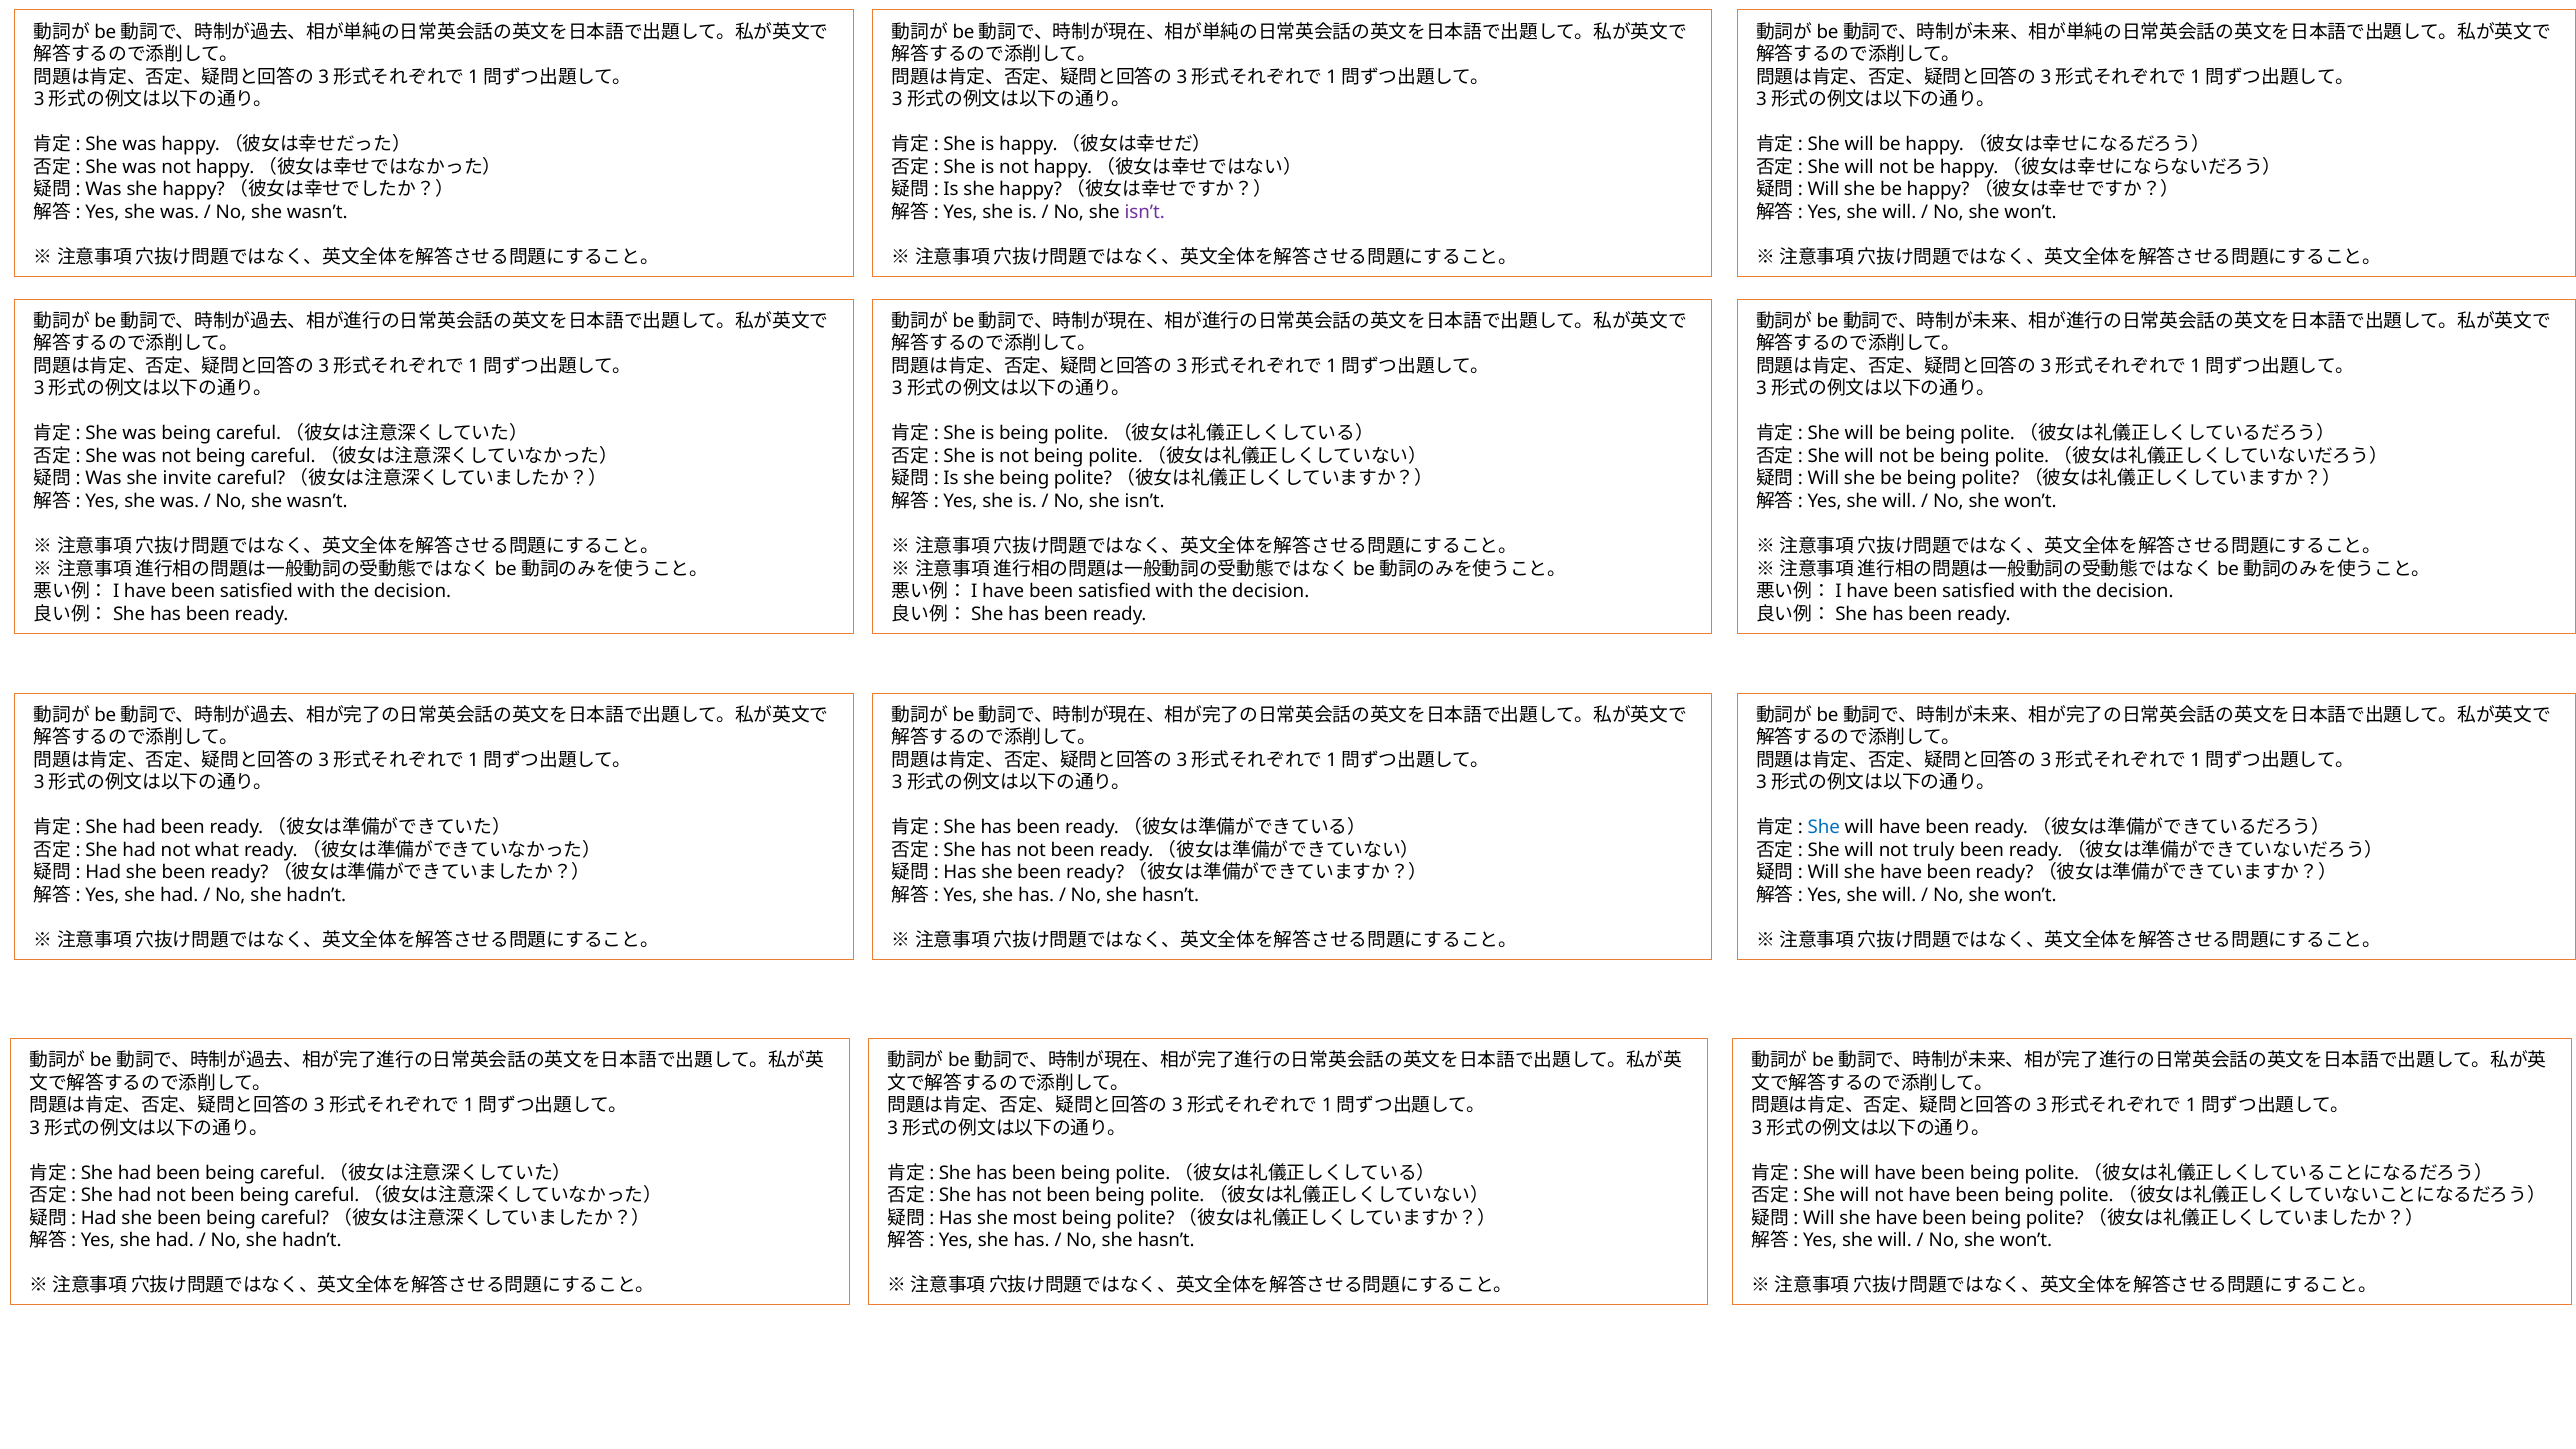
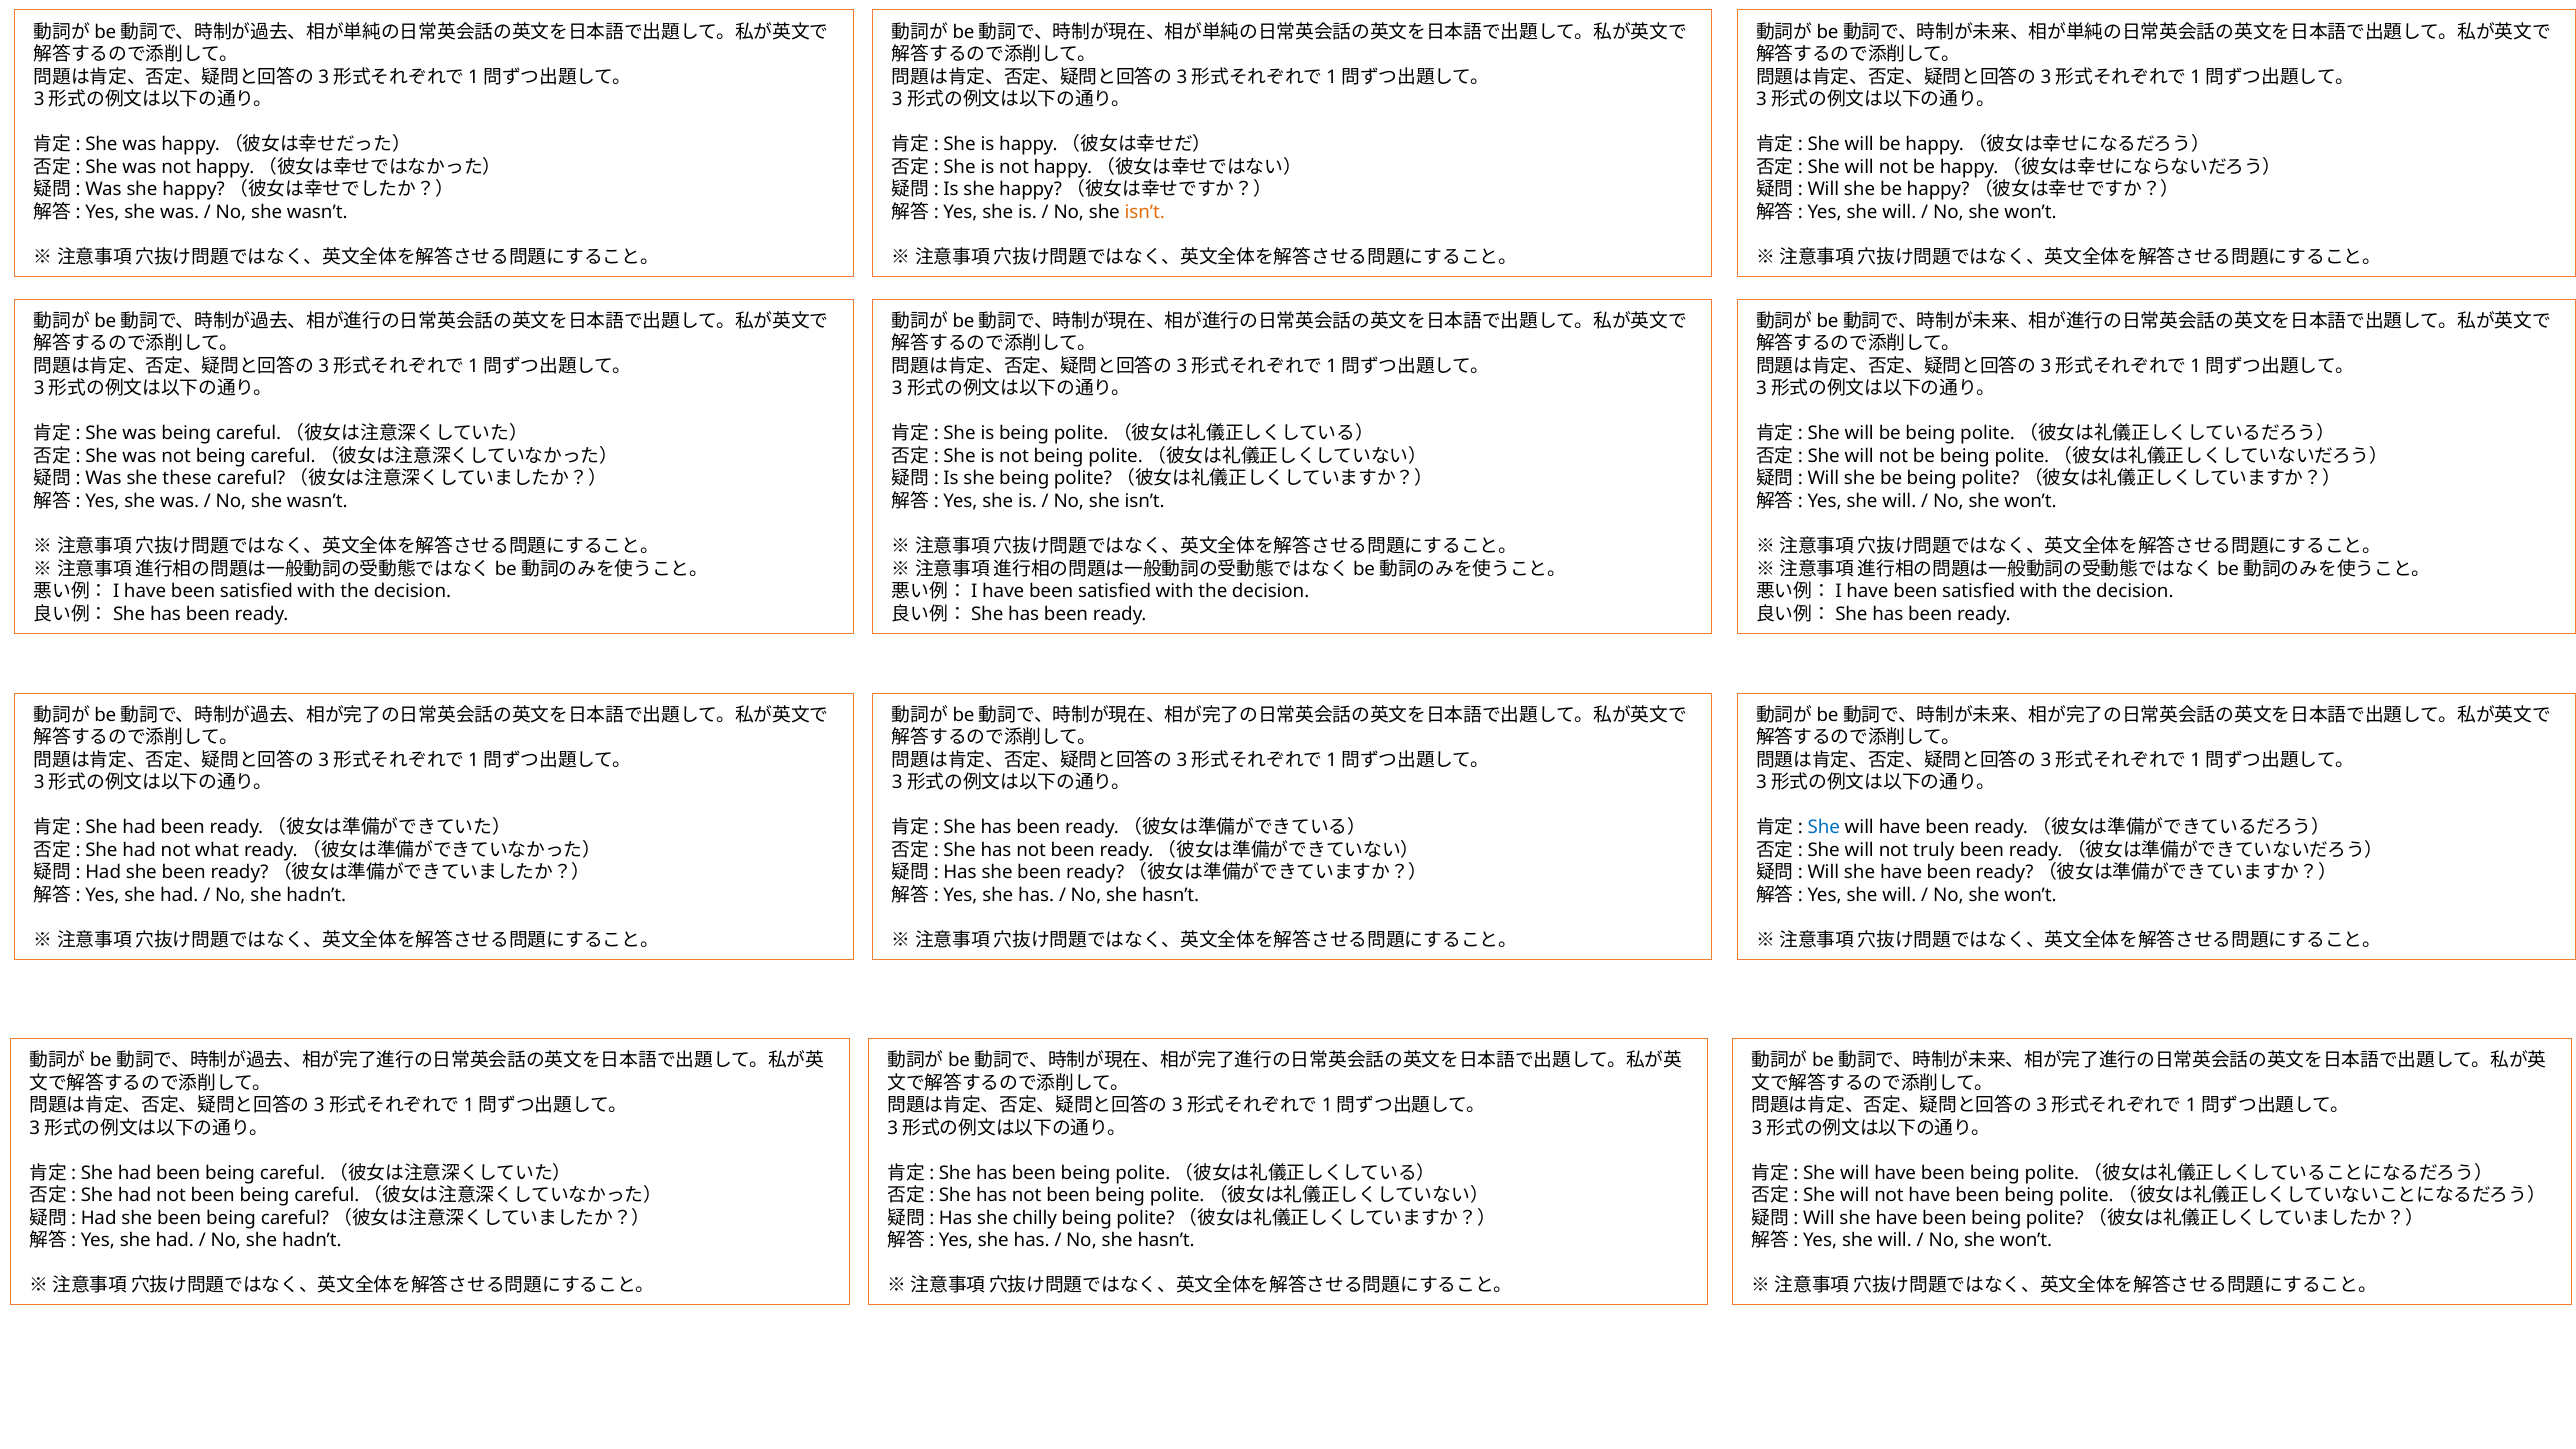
isn’t at (1145, 212) colour: purple -> orange
invite: invite -> these
most: most -> chilly
